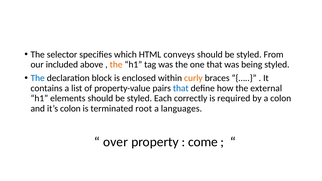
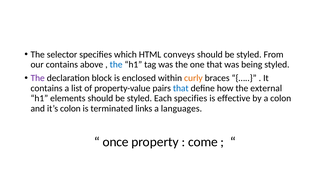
our included: included -> contains
the at (116, 65) colour: orange -> blue
The at (38, 78) colour: blue -> purple
Each correctly: correctly -> specifies
required: required -> effective
root: root -> links
over: over -> once
